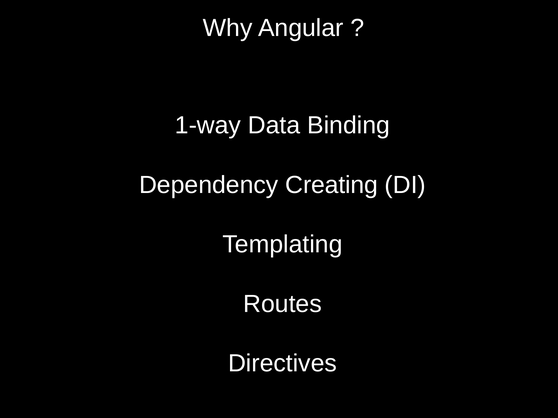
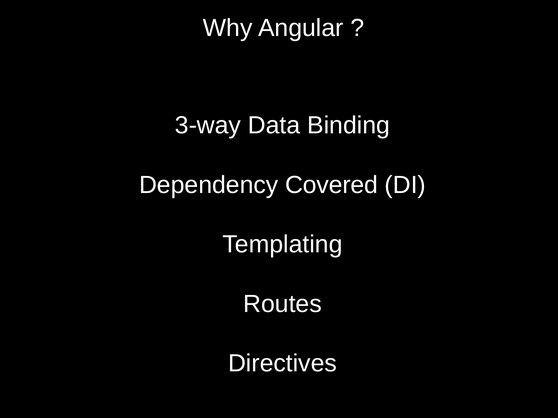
1-way: 1-way -> 3-way
Creating: Creating -> Covered
